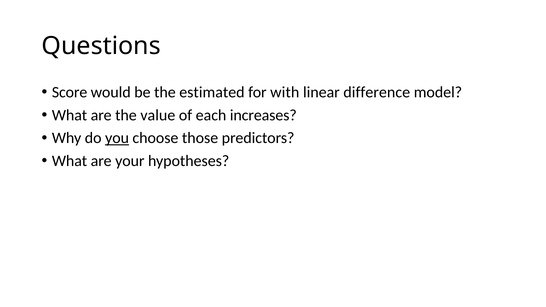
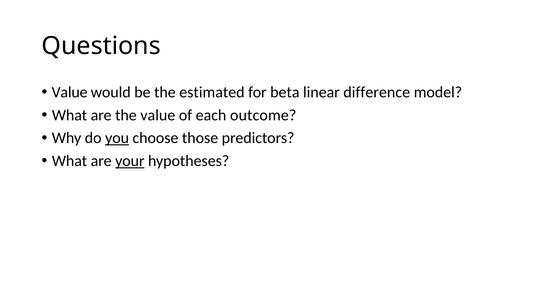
Score at (70, 92): Score -> Value
with: with -> beta
increases: increases -> outcome
your underline: none -> present
